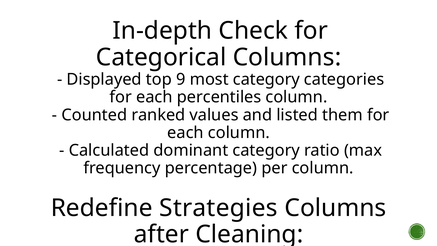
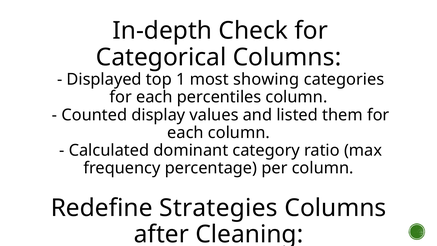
9: 9 -> 1
most category: category -> showing
ranked: ranked -> display
